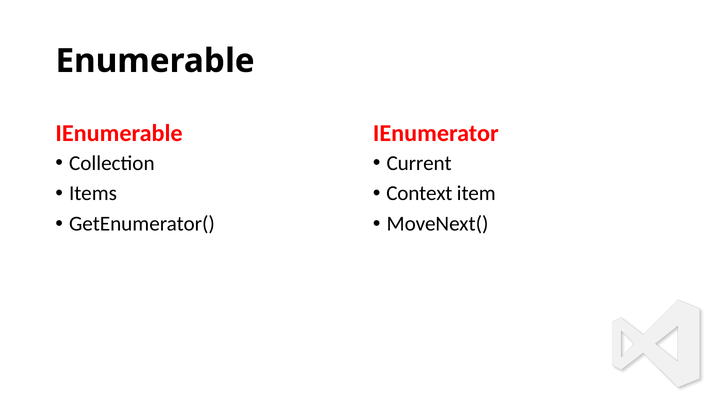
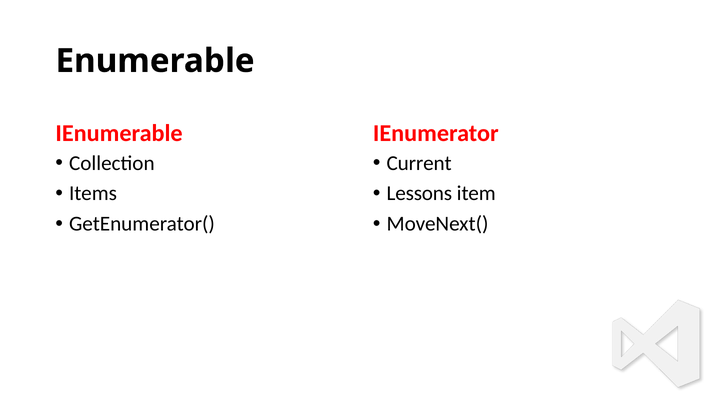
Context: Context -> Lessons
